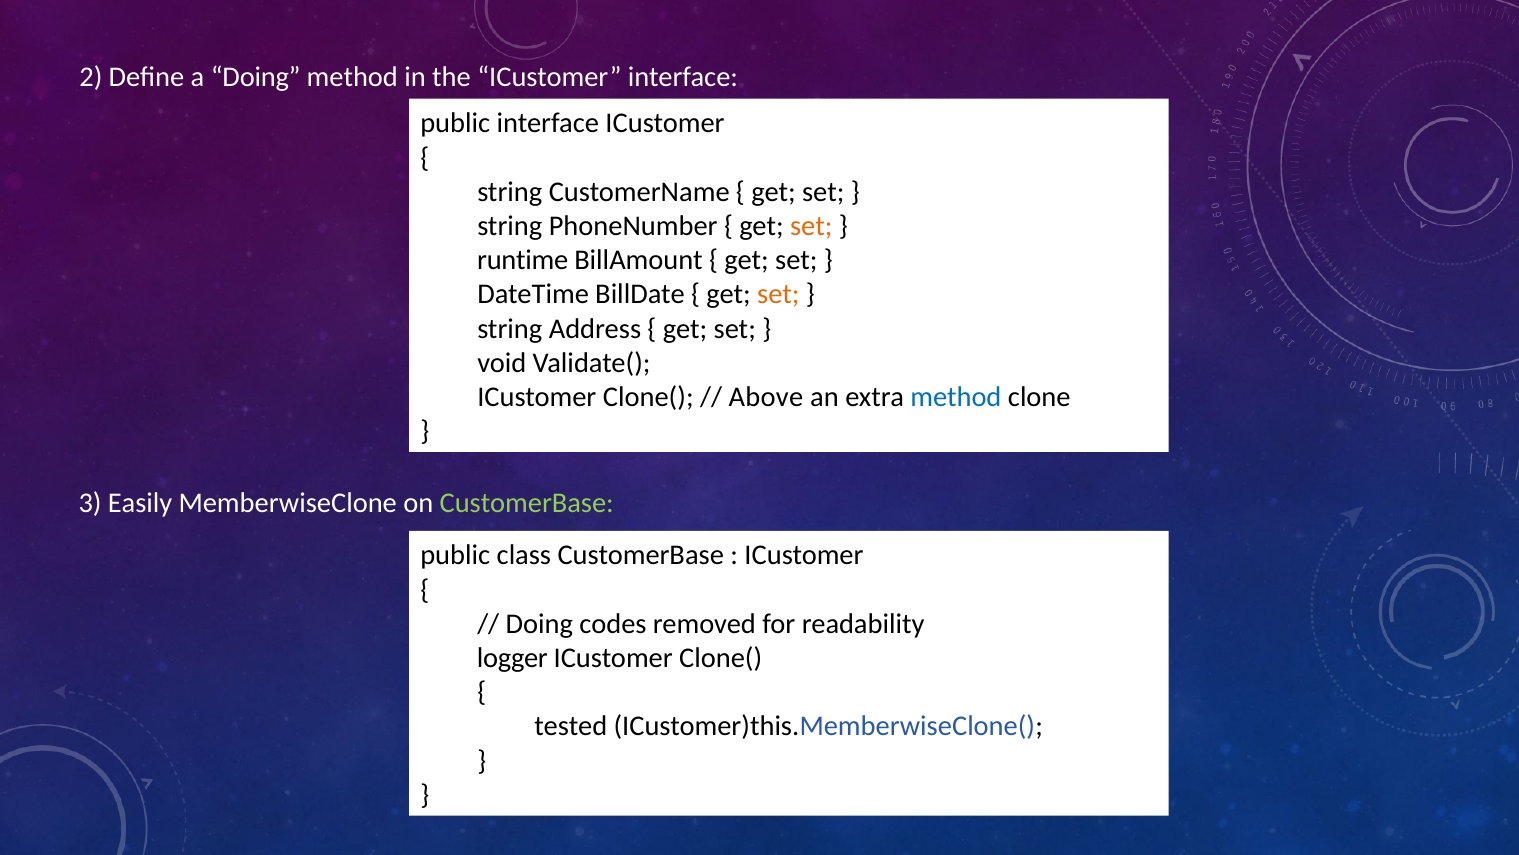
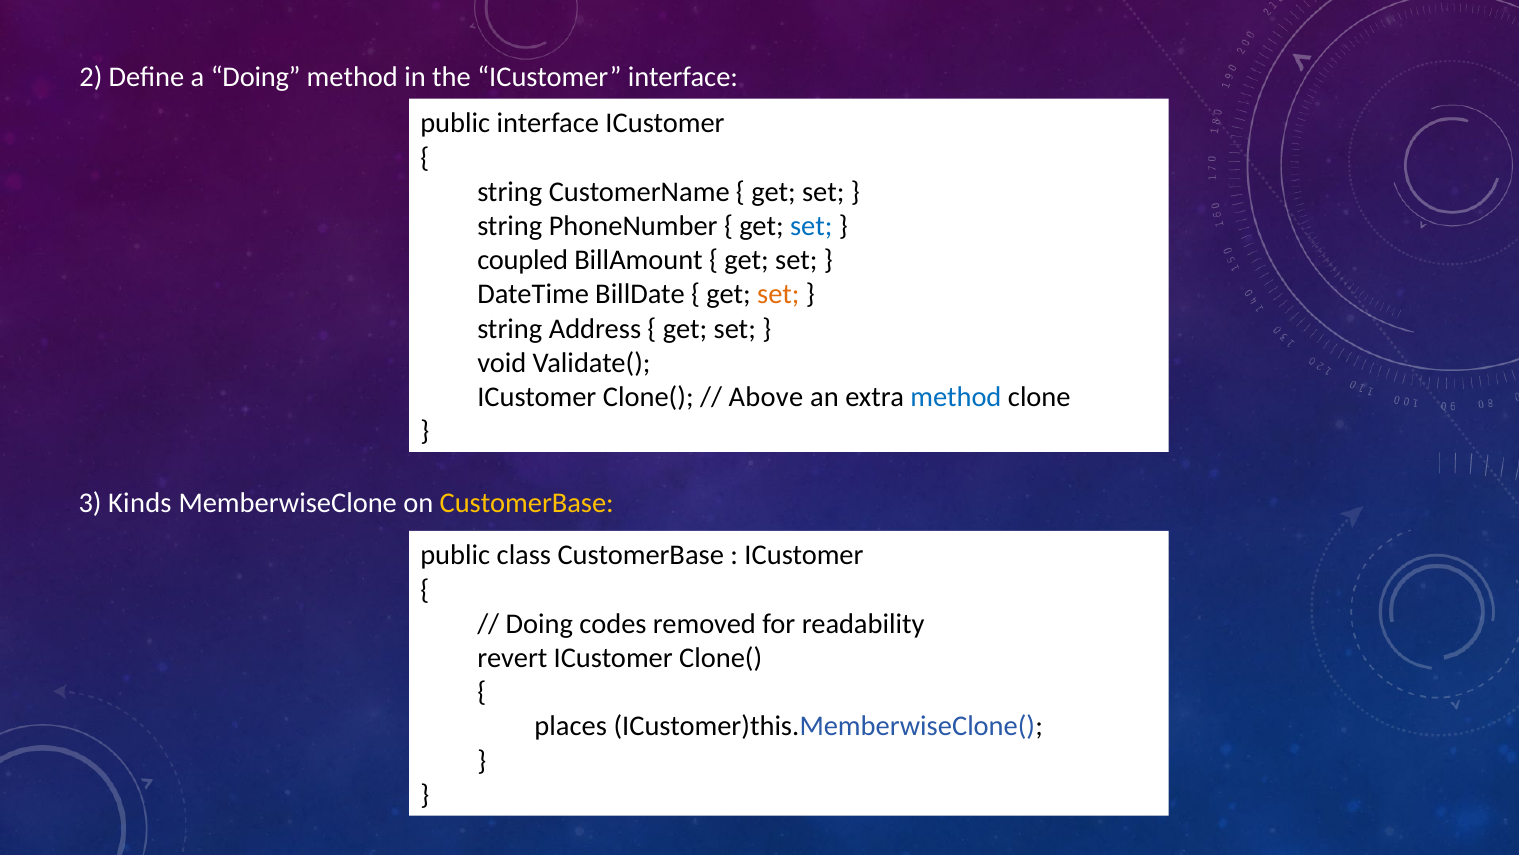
set at (811, 226) colour: orange -> blue
runtime: runtime -> coupled
Easily: Easily -> Kinds
CustomerBase at (527, 503) colour: light green -> yellow
logger: logger -> revert
tested: tested -> places
